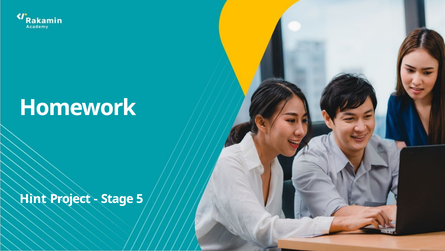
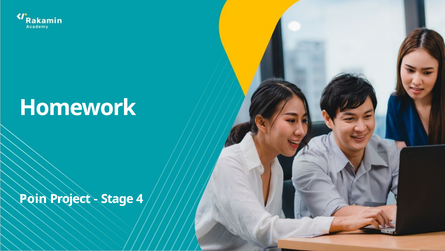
Hint: Hint -> Poin
5: 5 -> 4
